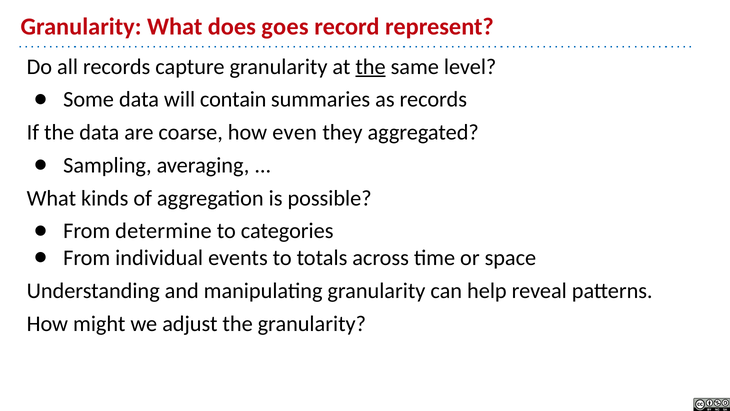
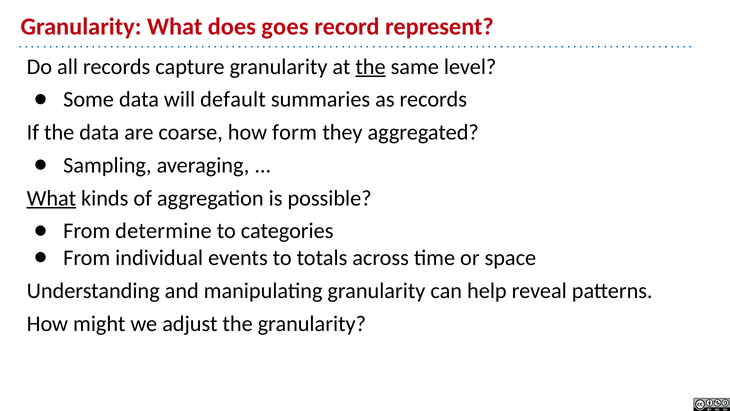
contain: contain -> default
even: even -> form
What at (51, 198) underline: none -> present
